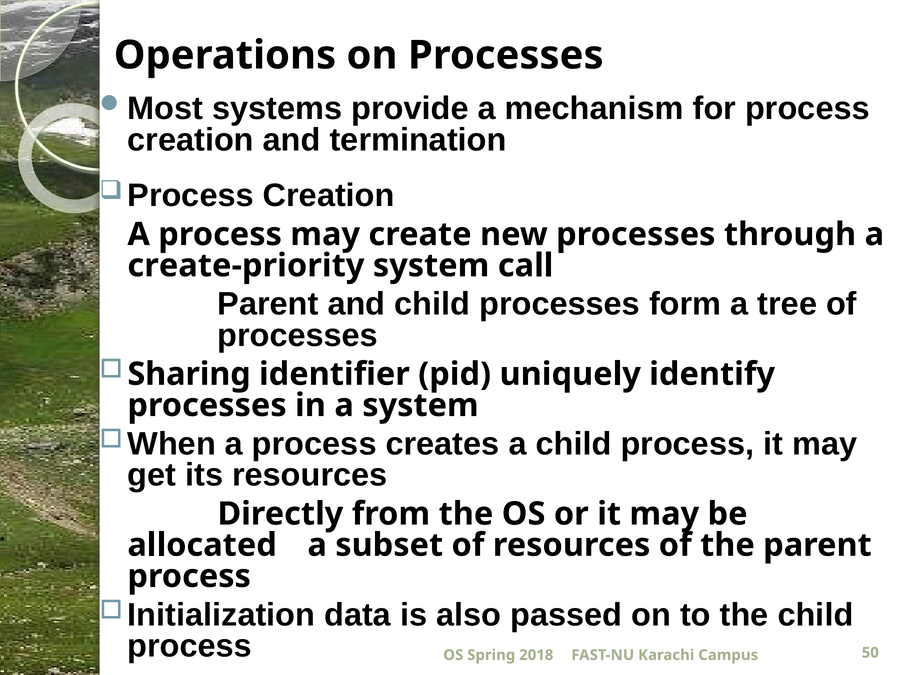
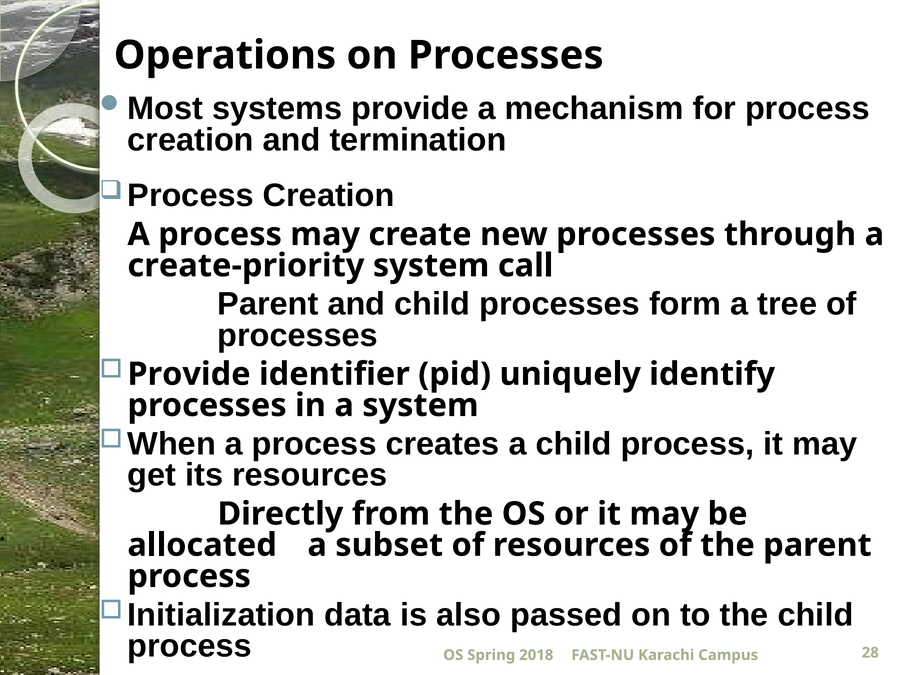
Sharing at (189, 374): Sharing -> Provide
50: 50 -> 28
